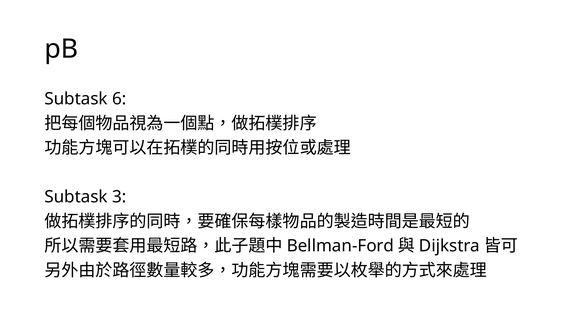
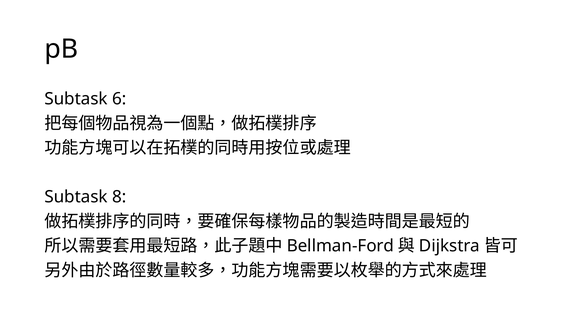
3: 3 -> 8
